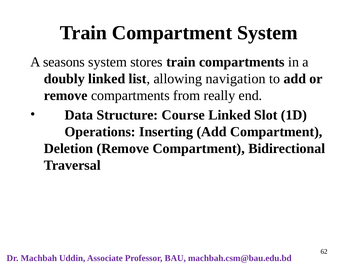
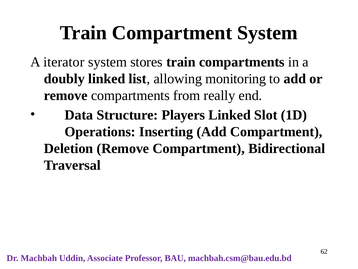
seasons: seasons -> iterator
navigation: navigation -> monitoring
Course: Course -> Players
